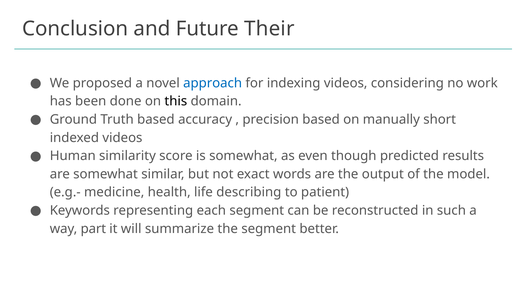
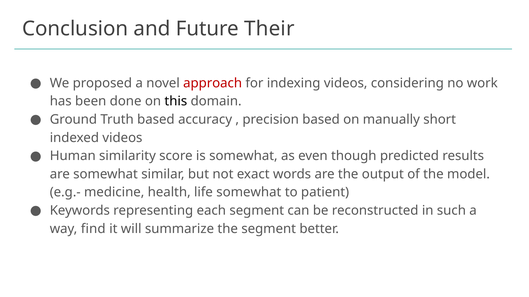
approach colour: blue -> red
life describing: describing -> somewhat
part: part -> find
